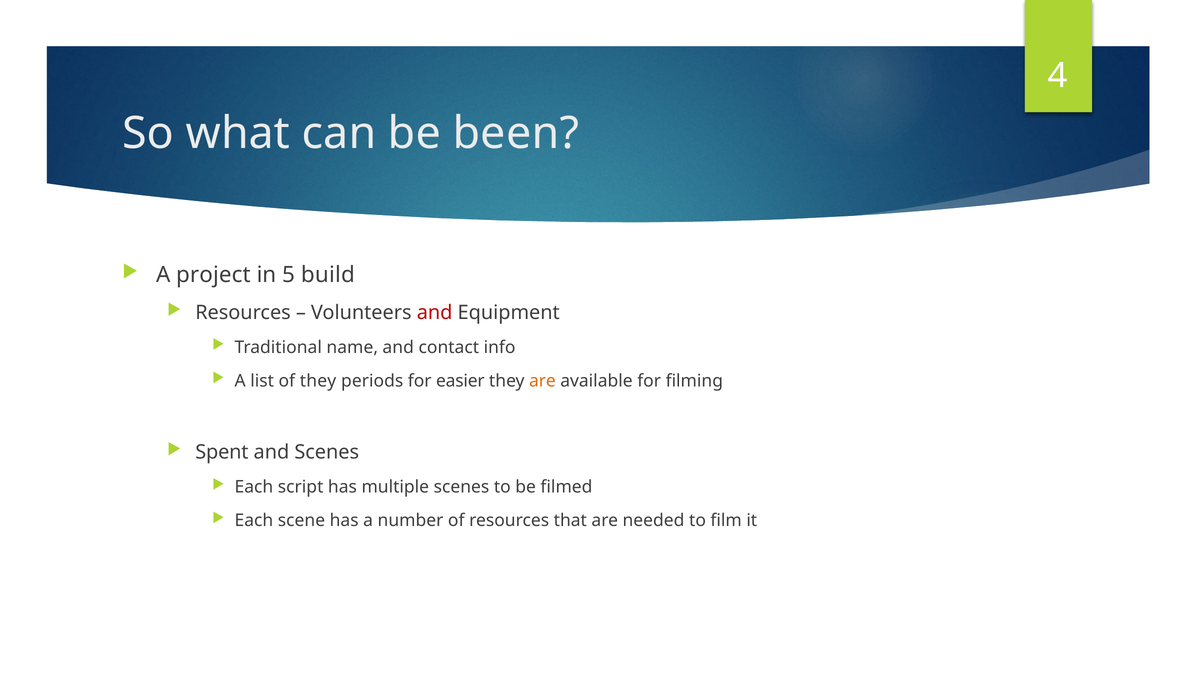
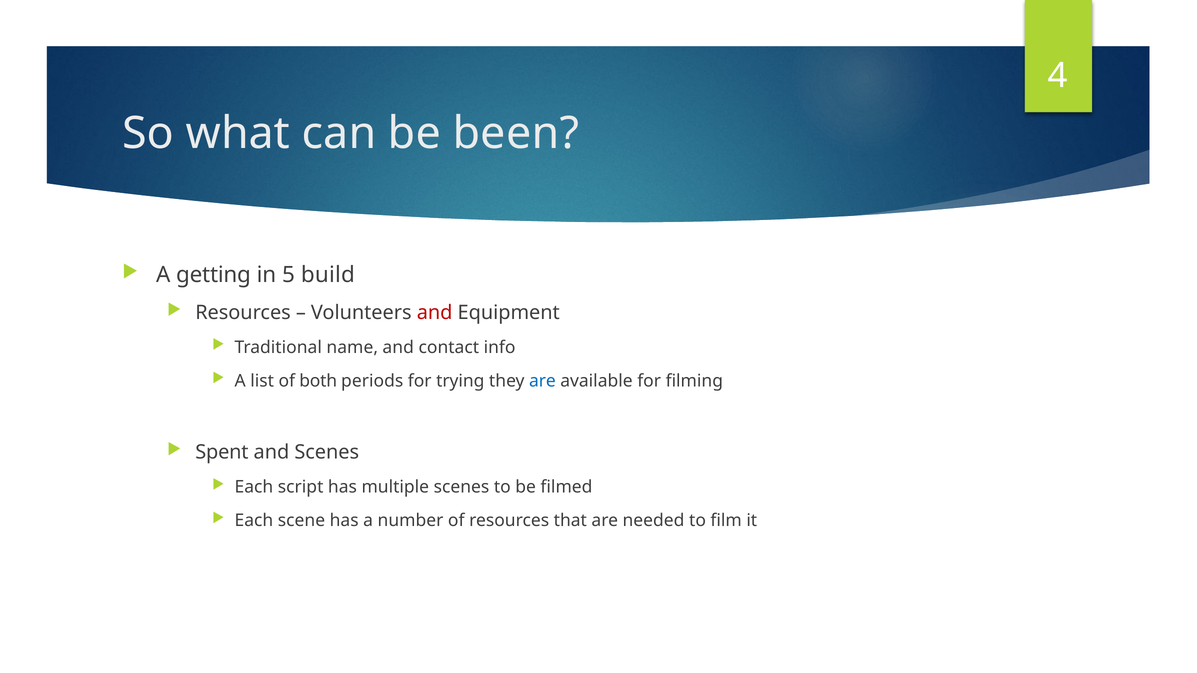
project: project -> getting
of they: they -> both
easier: easier -> trying
are at (542, 381) colour: orange -> blue
